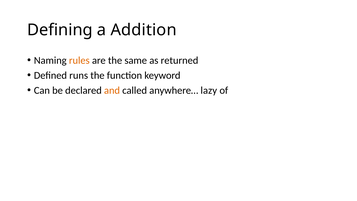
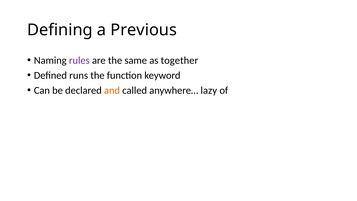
Addition: Addition -> Previous
rules colour: orange -> purple
returned: returned -> together
